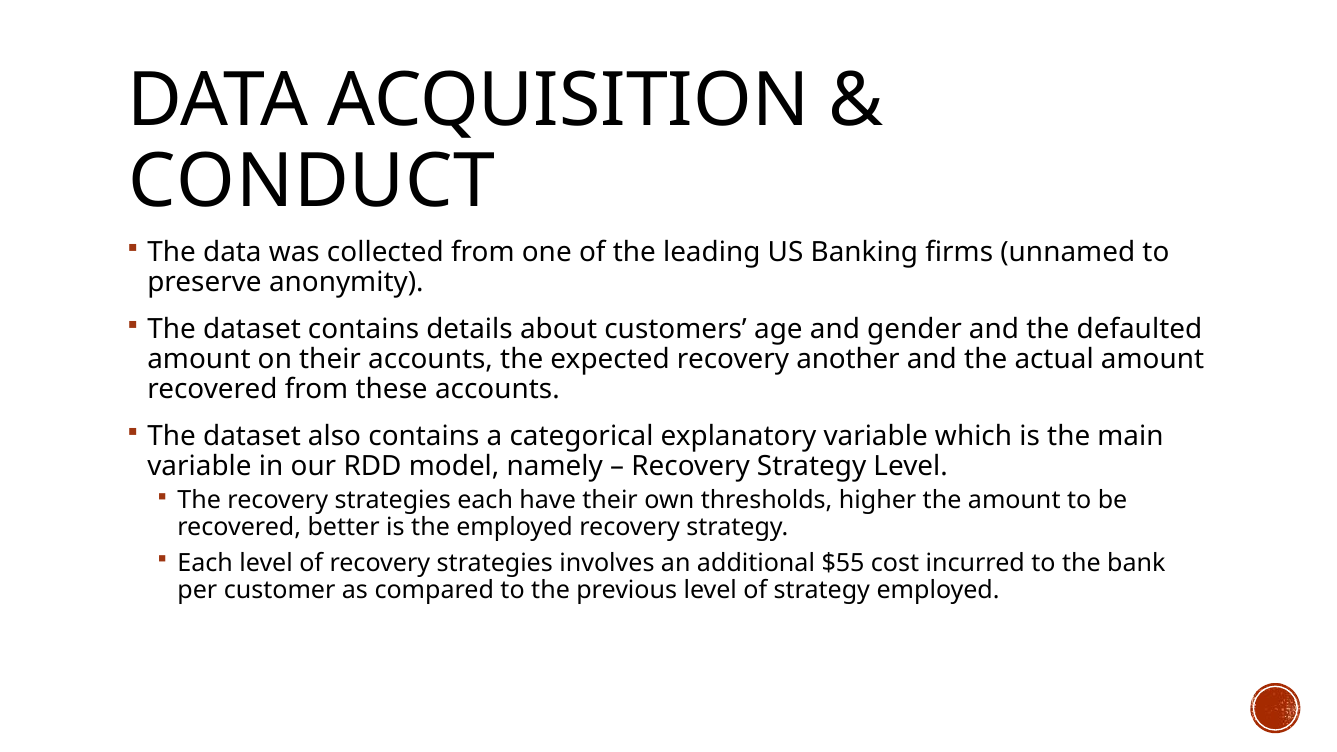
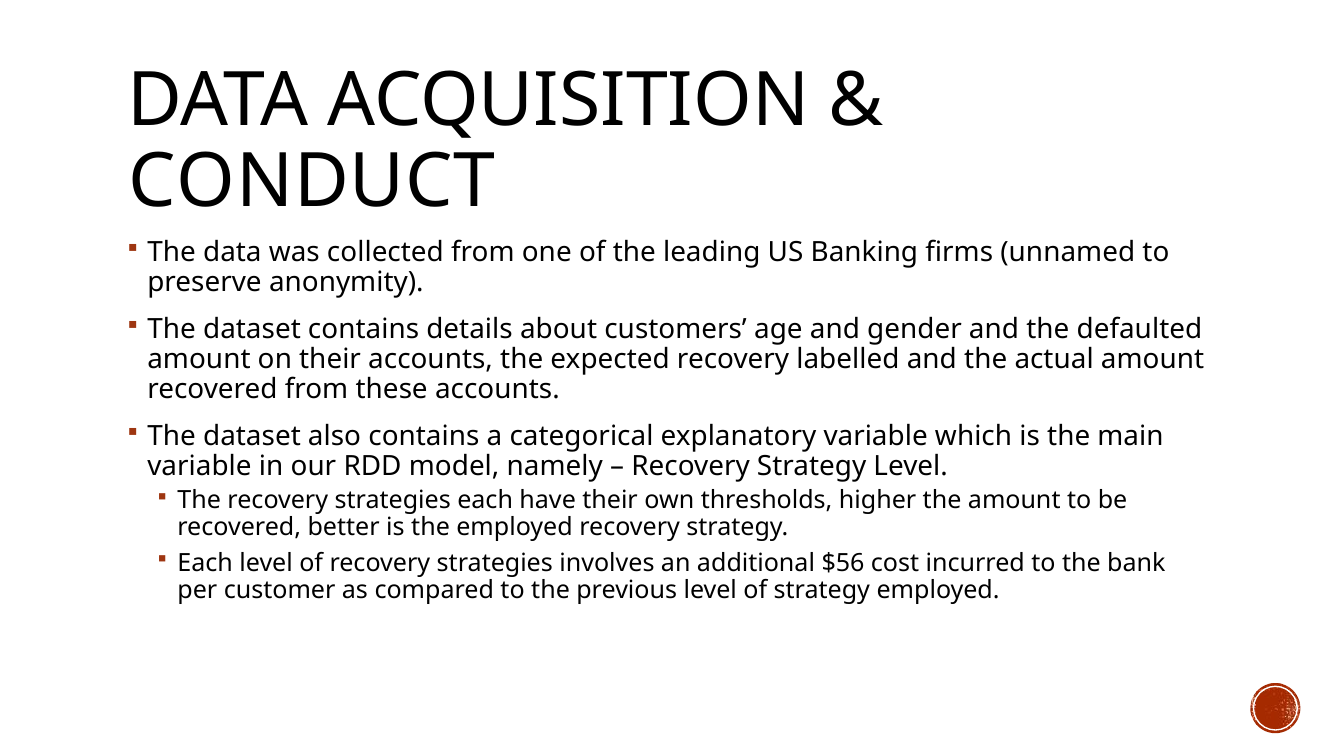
another: another -> labelled
$55: $55 -> $56
